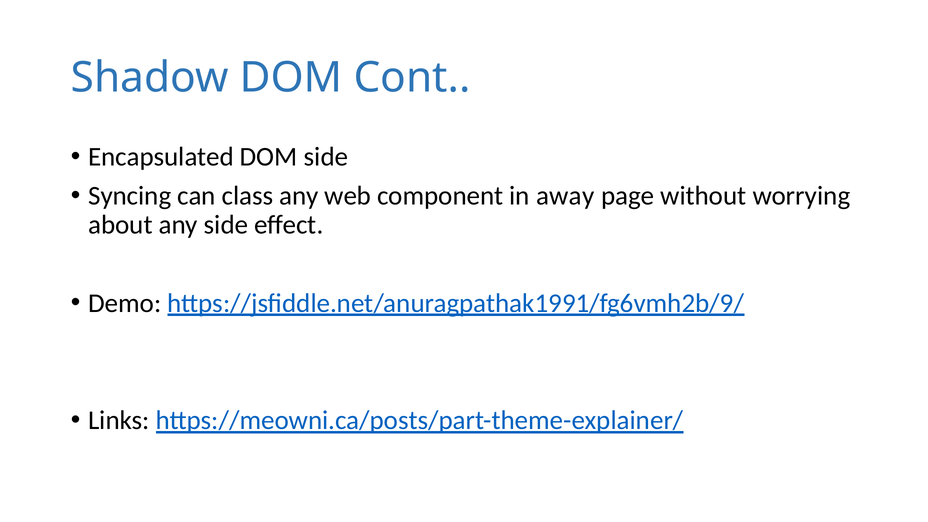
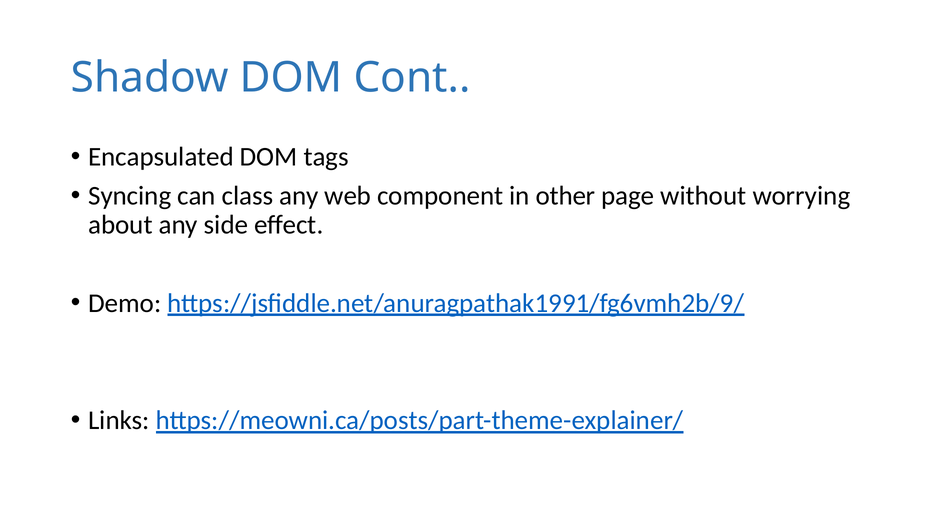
DOM side: side -> tags
away: away -> other
